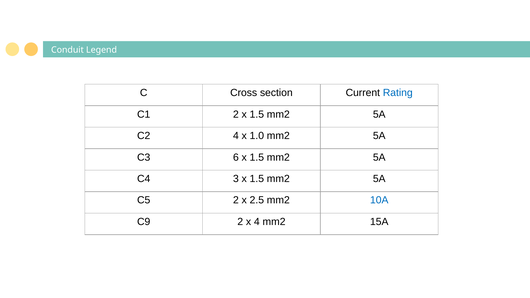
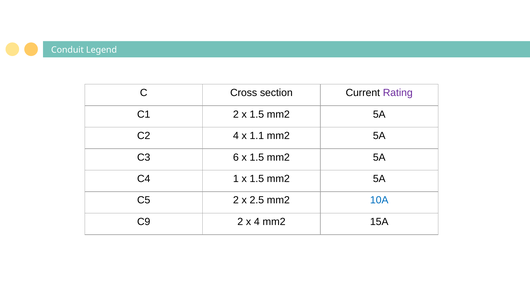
Rating colour: blue -> purple
1.0: 1.0 -> 1.1
3: 3 -> 1
